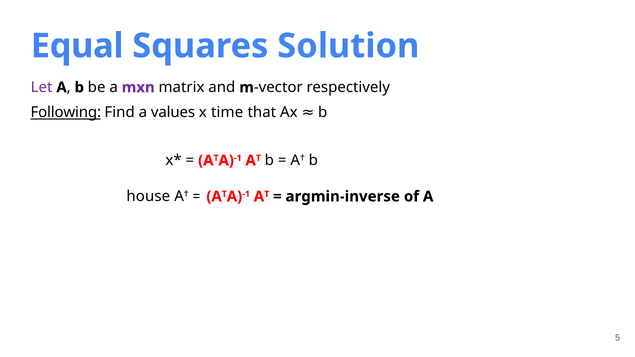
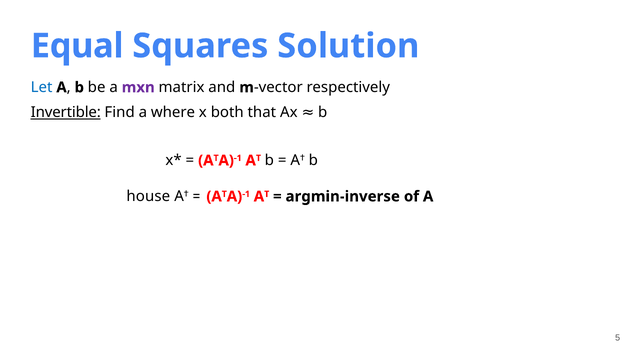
Let colour: purple -> blue
Following: Following -> Invertible
values: values -> where
time: time -> both
